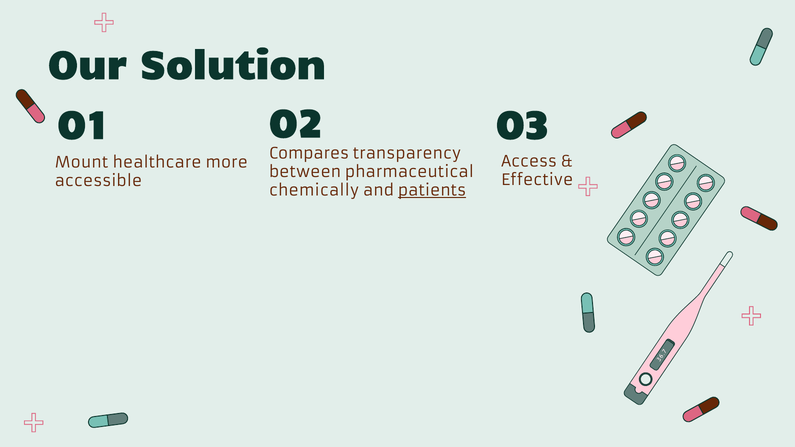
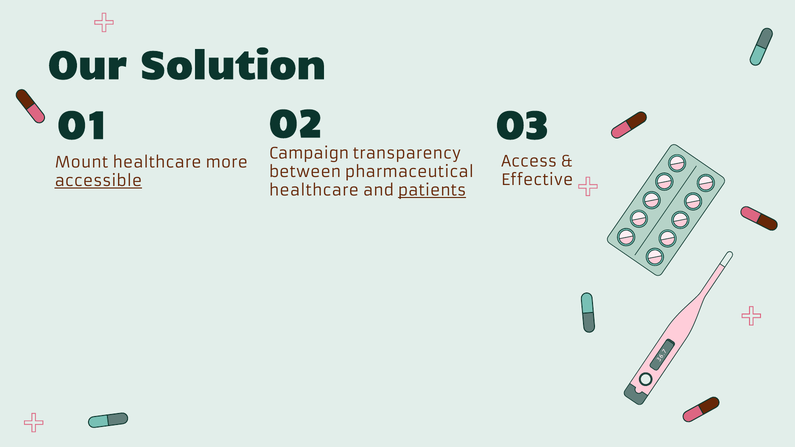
Compares: Compares -> Campaign
accessible underline: none -> present
chemically at (314, 191): chemically -> healthcare
